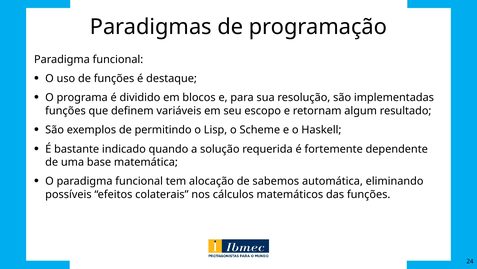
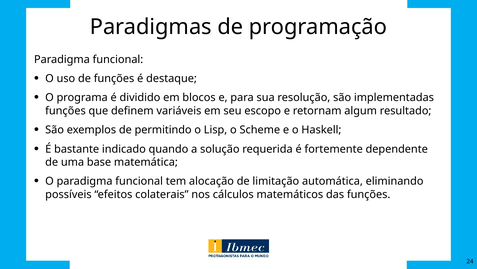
sabemos: sabemos -> limitação
